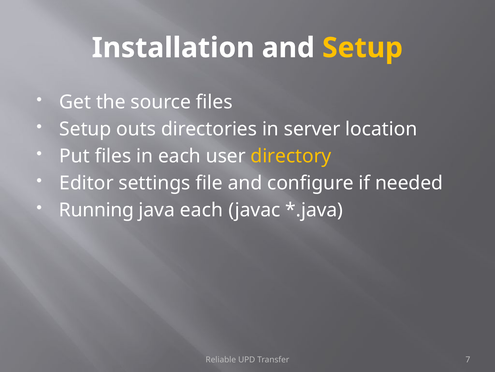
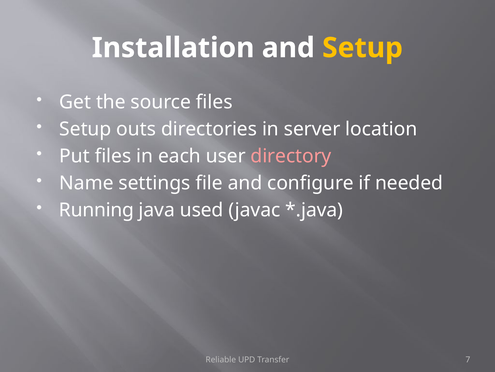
directory colour: yellow -> pink
Editor: Editor -> Name
java each: each -> used
